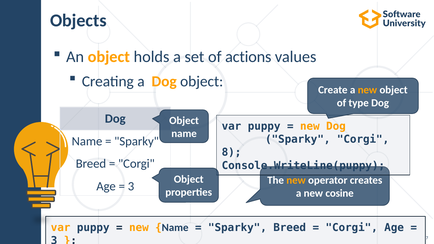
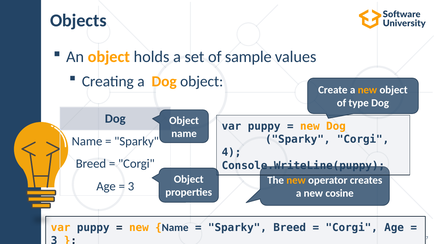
actions: actions -> sample
8: 8 -> 4
